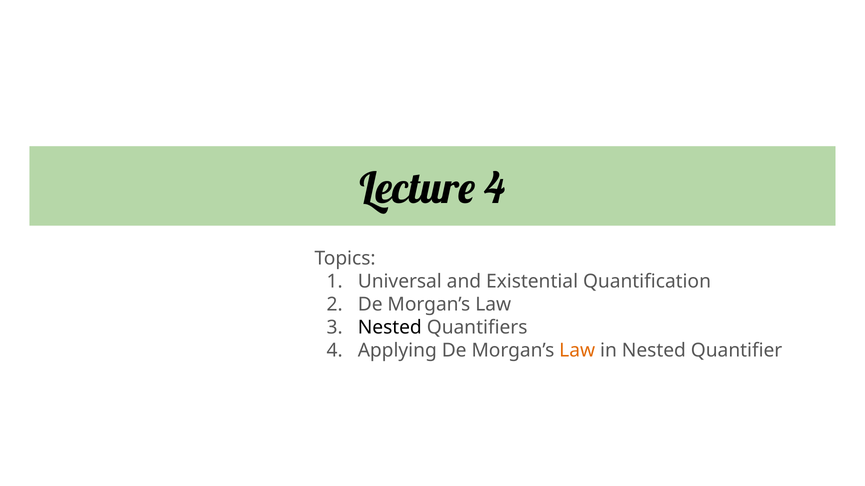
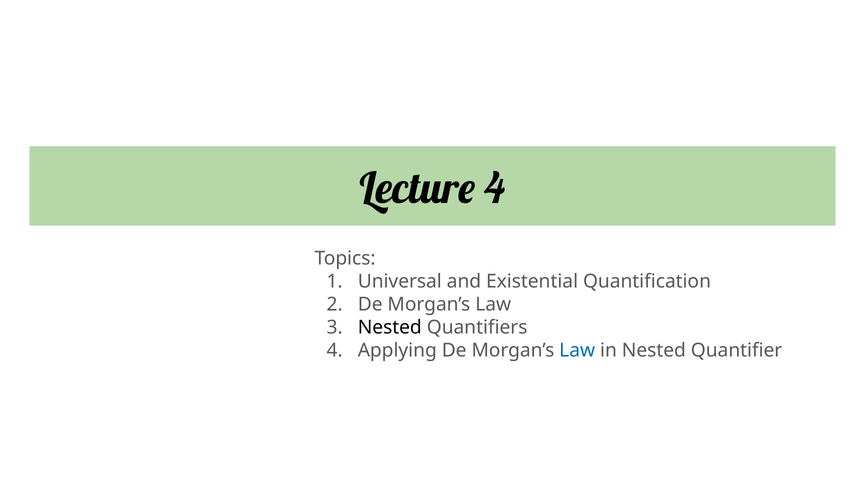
Law at (577, 351) colour: orange -> blue
